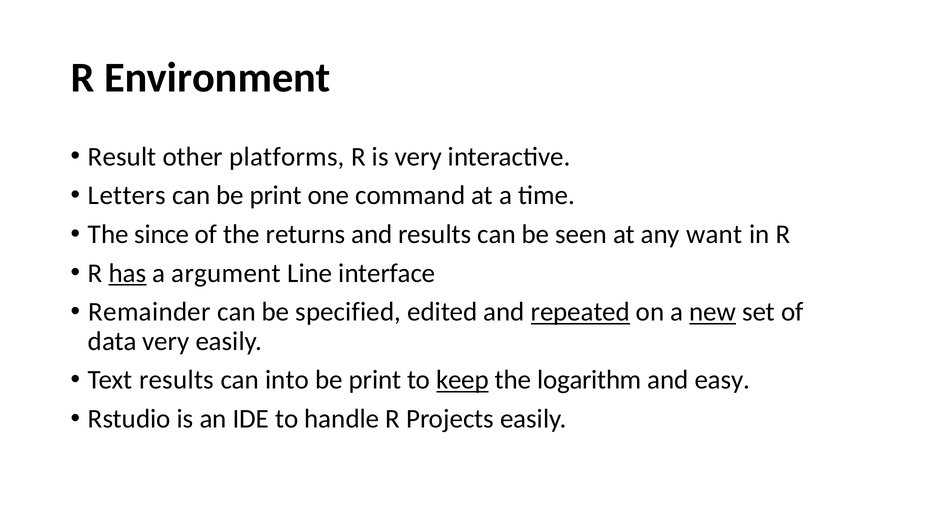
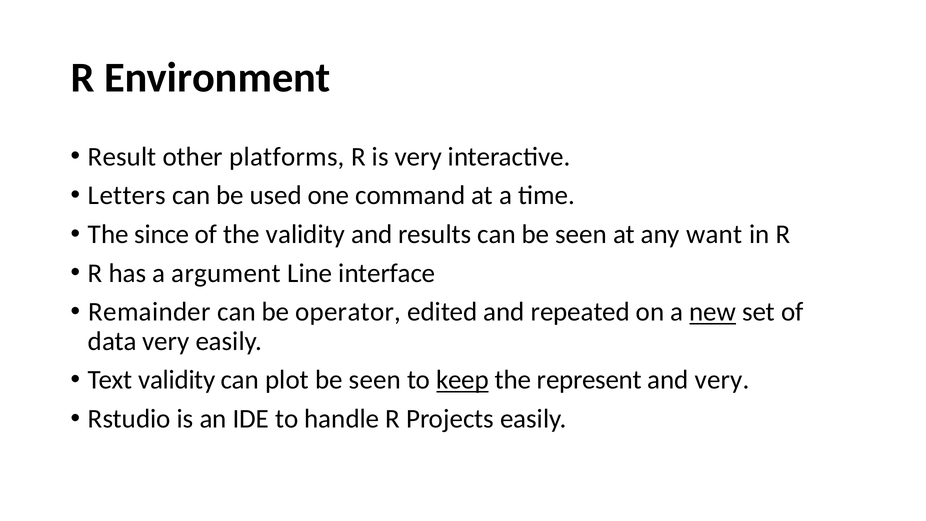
can be print: print -> used
the returns: returns -> validity
has underline: present -> none
specified: specified -> operator
repeated underline: present -> none
Text results: results -> validity
into: into -> plot
print at (375, 380): print -> seen
logarithm: logarithm -> represent
and easy: easy -> very
